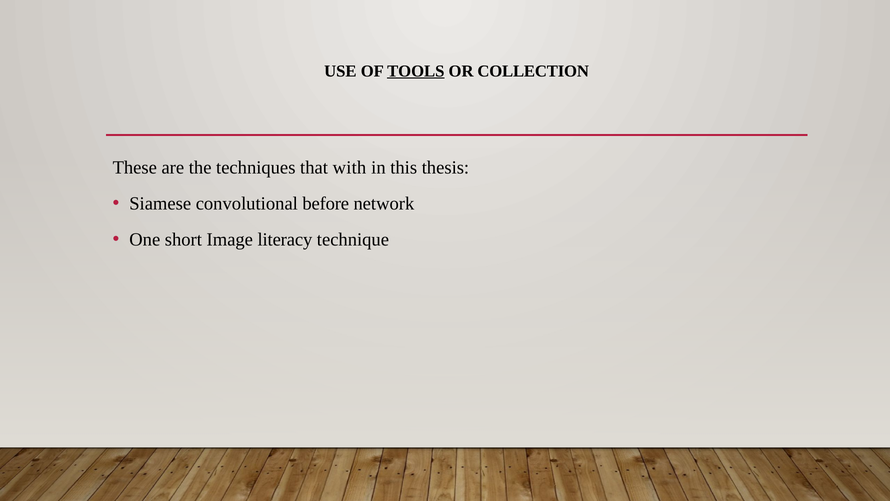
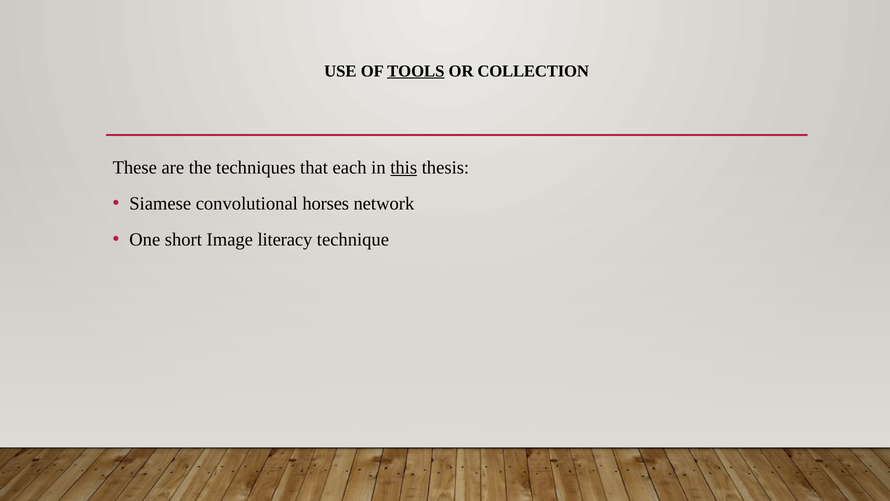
with: with -> each
this underline: none -> present
before: before -> horses
